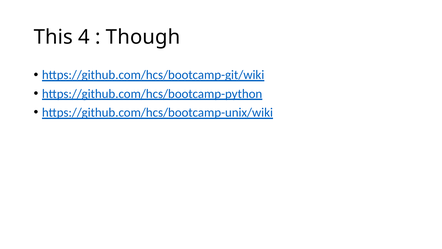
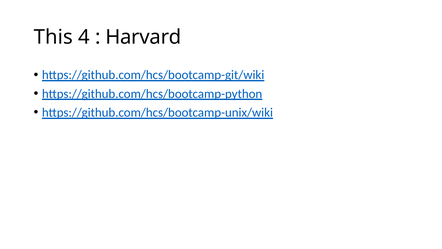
Though: Though -> Harvard
